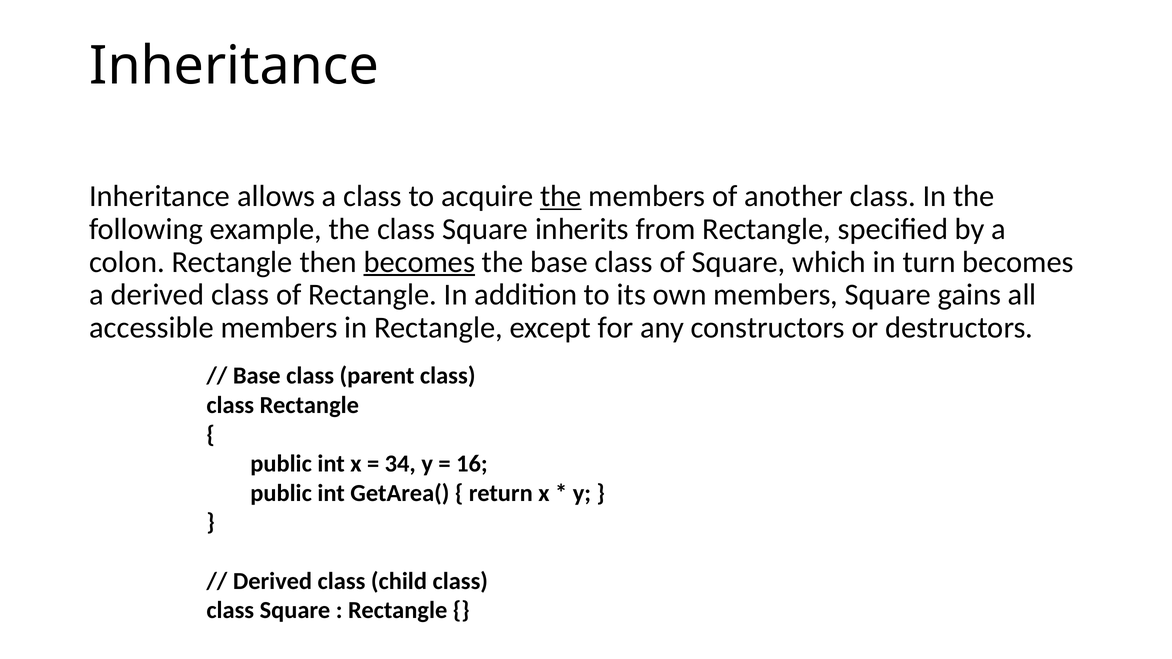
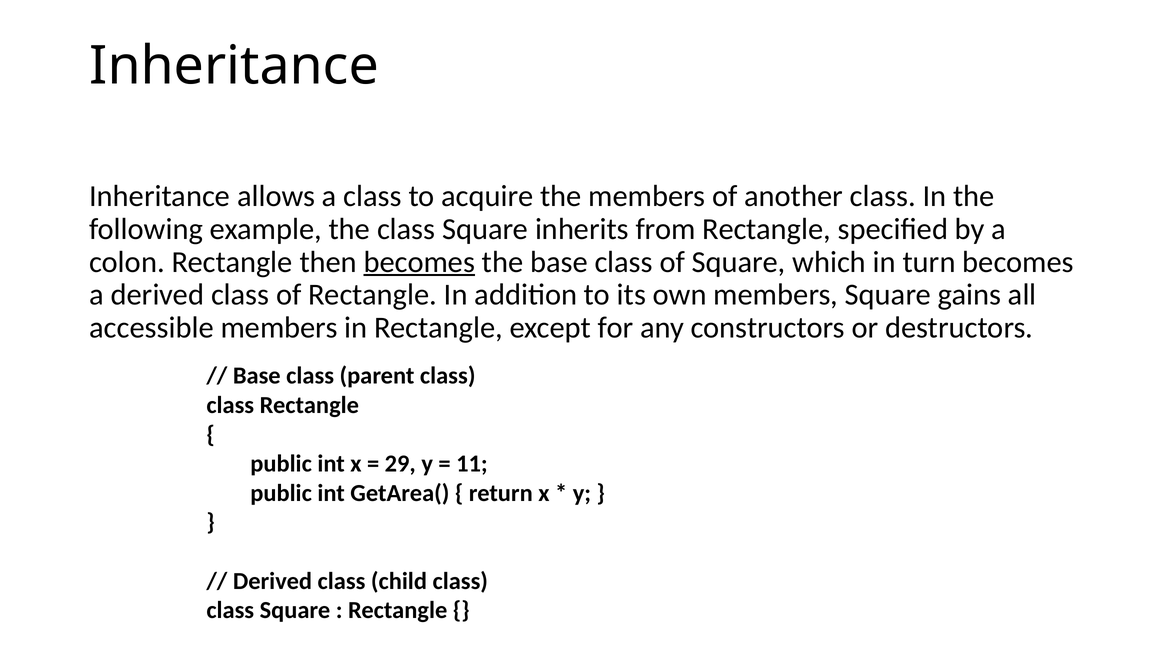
the at (561, 196) underline: present -> none
34: 34 -> 29
16: 16 -> 11
